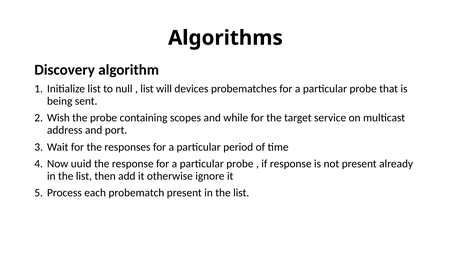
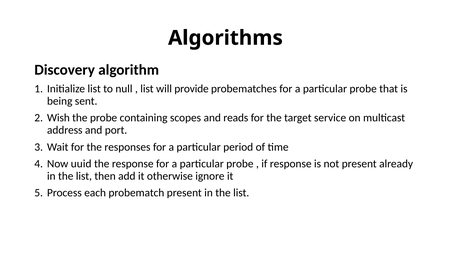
devices: devices -> provide
while: while -> reads
